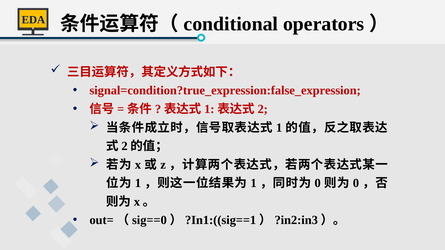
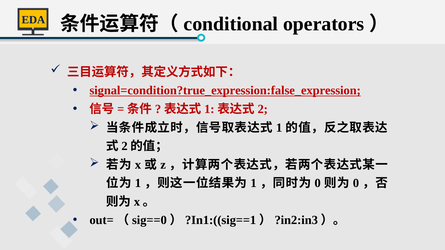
signal=condition?true_expression:false_expression underline: none -> present
